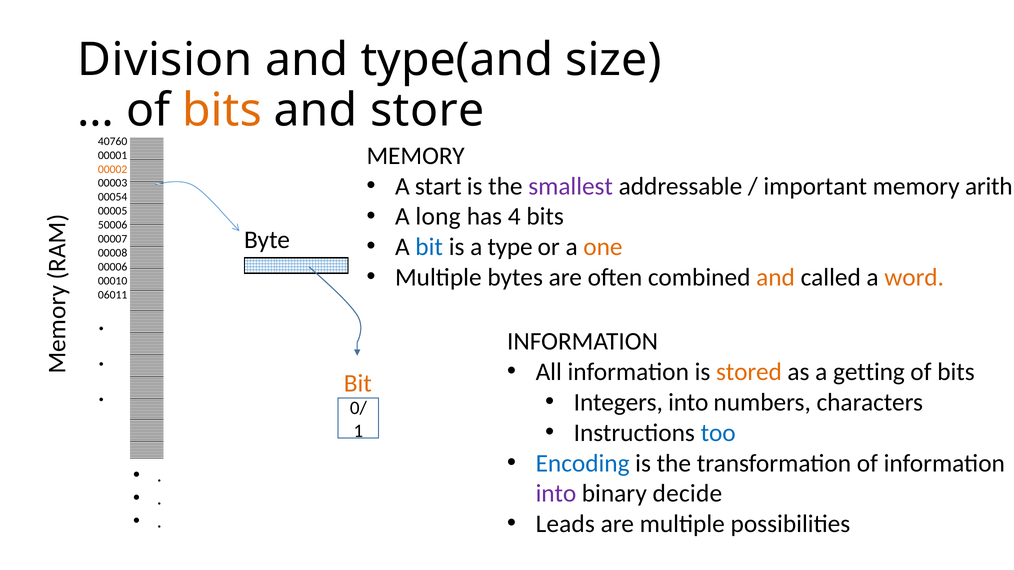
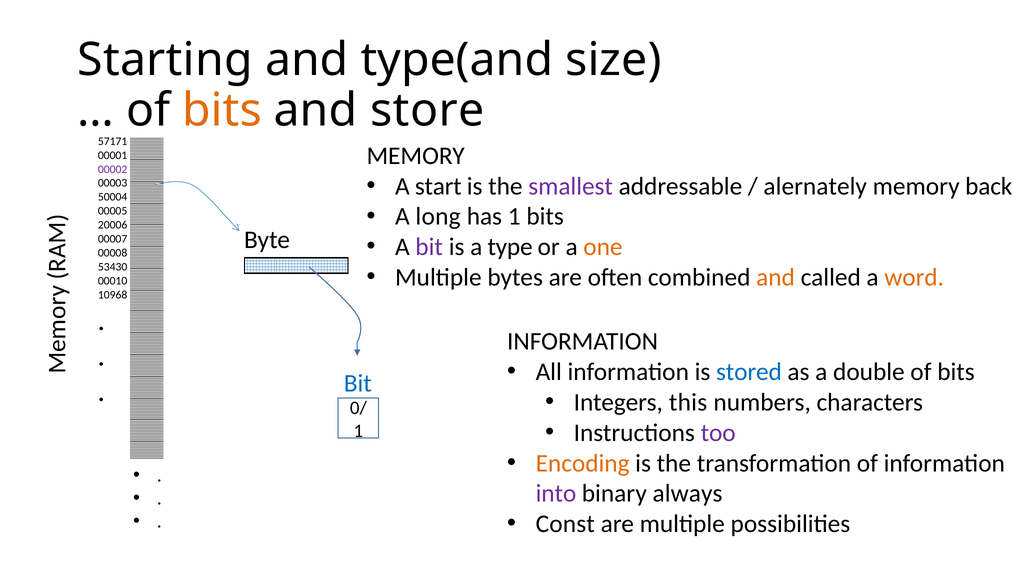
Division: Division -> Starting
40760: 40760 -> 57171
00002 colour: orange -> purple
important: important -> alernately
arith: arith -> back
00054: 00054 -> 50004
has 4: 4 -> 1
50006: 50006 -> 20006
bit at (429, 247) colour: blue -> purple
00006: 00006 -> 53430
06011: 06011 -> 10968
stored colour: orange -> blue
getting: getting -> double
Bit at (358, 384) colour: orange -> blue
Integers into: into -> this
too colour: blue -> purple
Encoding colour: blue -> orange
decide: decide -> always
Leads: Leads -> Const
